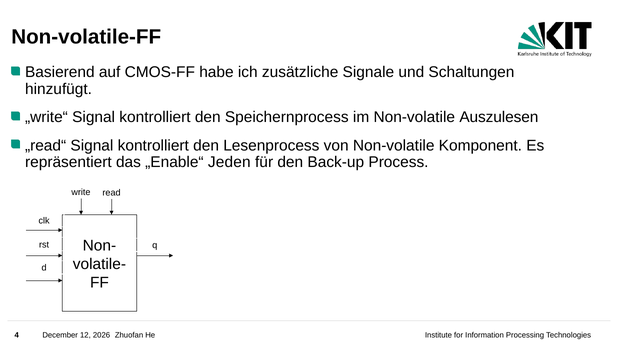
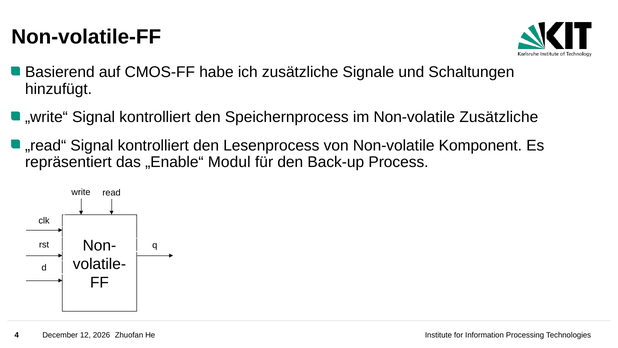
Non-volatile Auszulesen: Auszulesen -> Zusätzliche
Jeden: Jeden -> Modul
